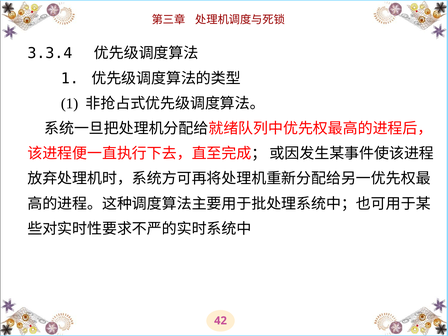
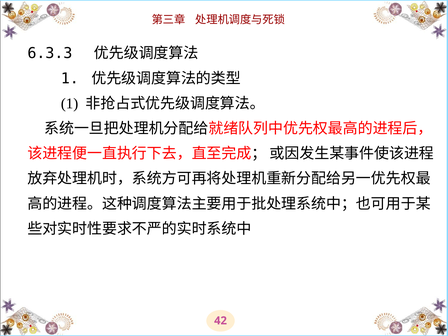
3.3.4: 3.3.4 -> 6.3.3
